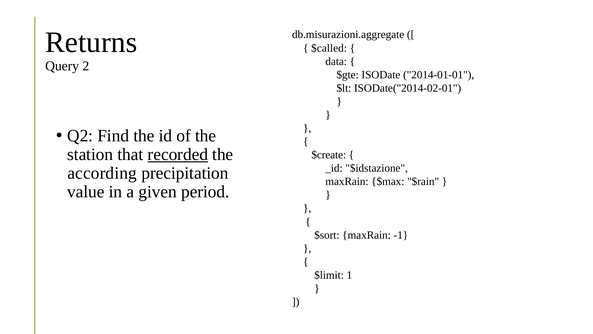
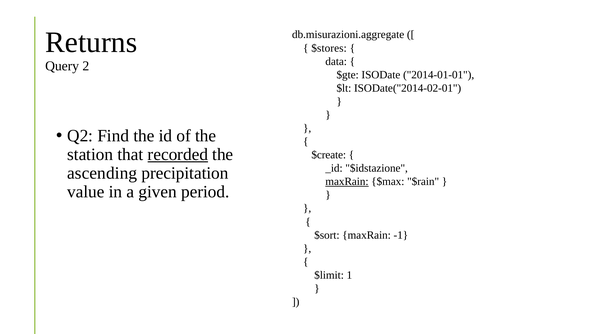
$called: $called -> $stores
according: according -> ascending
maxRain at (347, 181) underline: none -> present
